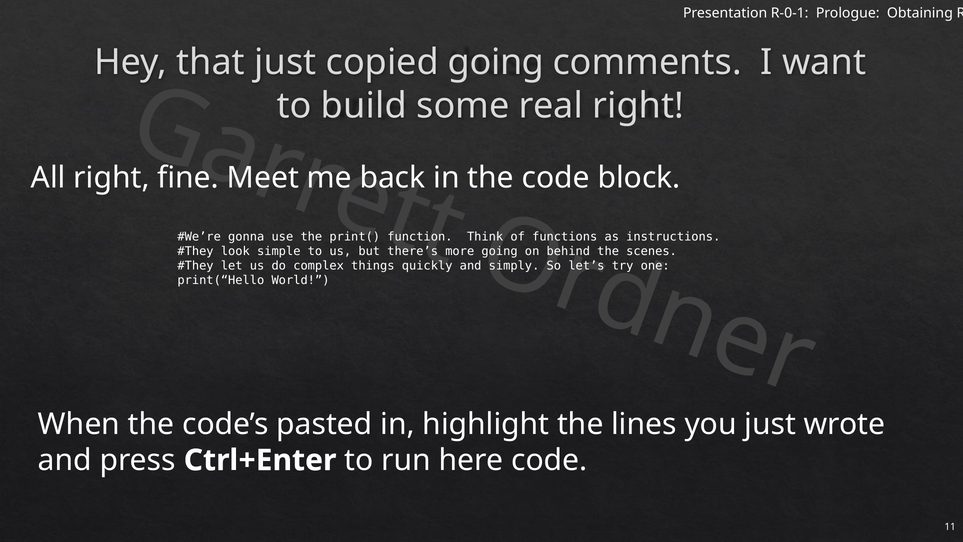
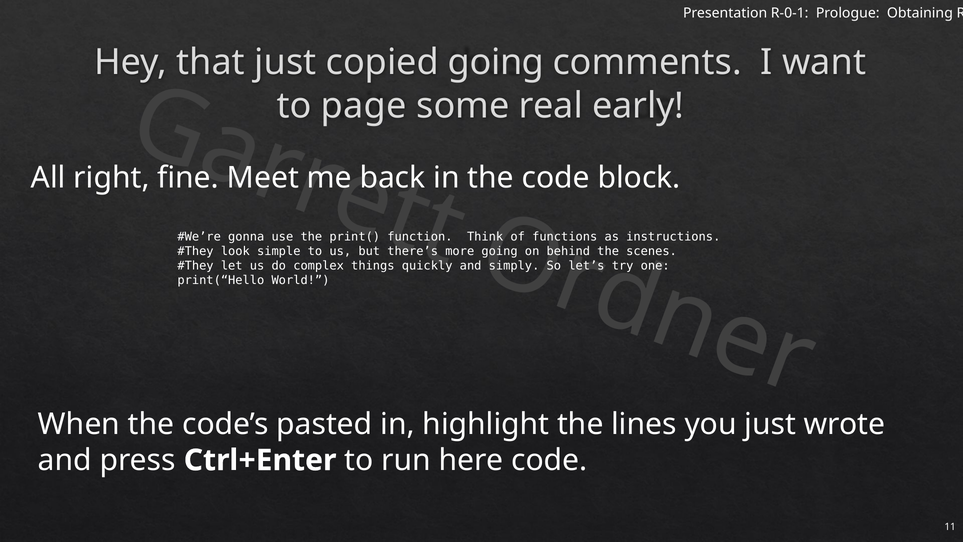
build: build -> page
real right: right -> early
